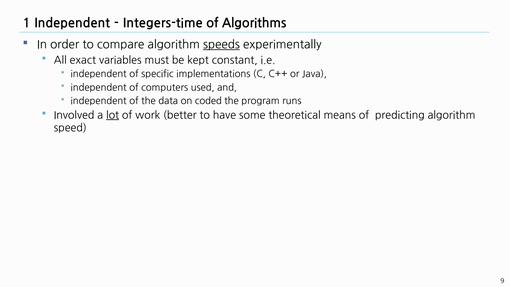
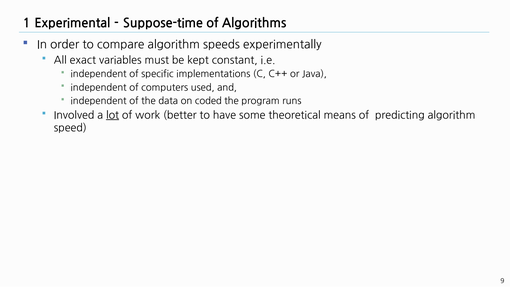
1 Independent: Independent -> Experimental
Integers-time: Integers-time -> Suppose-time
speeds underline: present -> none
